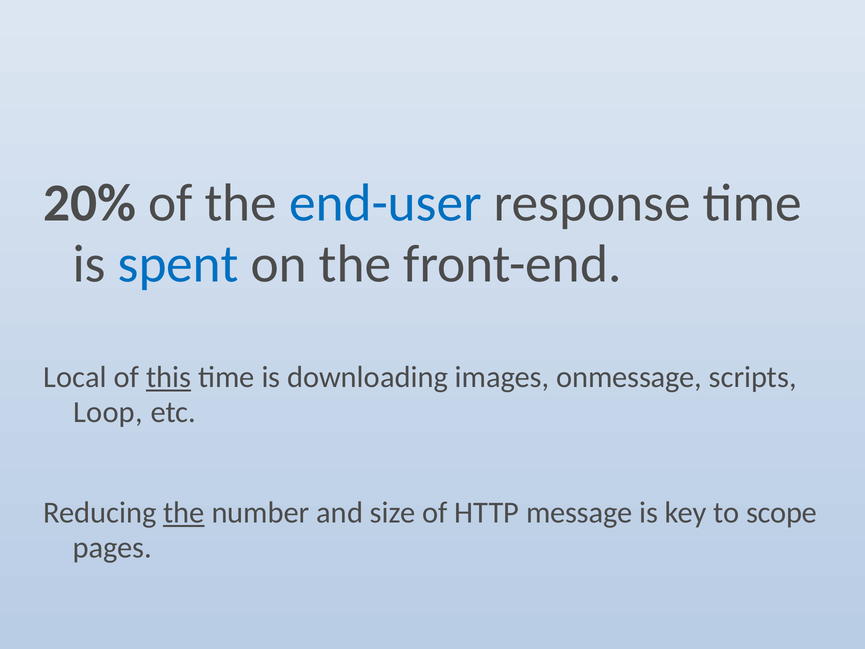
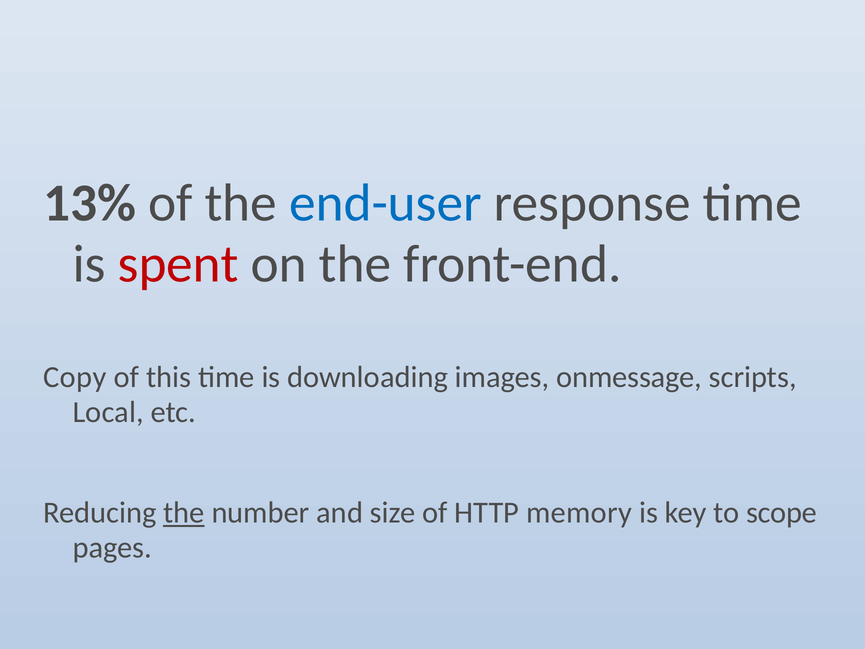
20%: 20% -> 13%
spent colour: blue -> red
Local: Local -> Copy
this underline: present -> none
Loop: Loop -> Local
message: message -> memory
